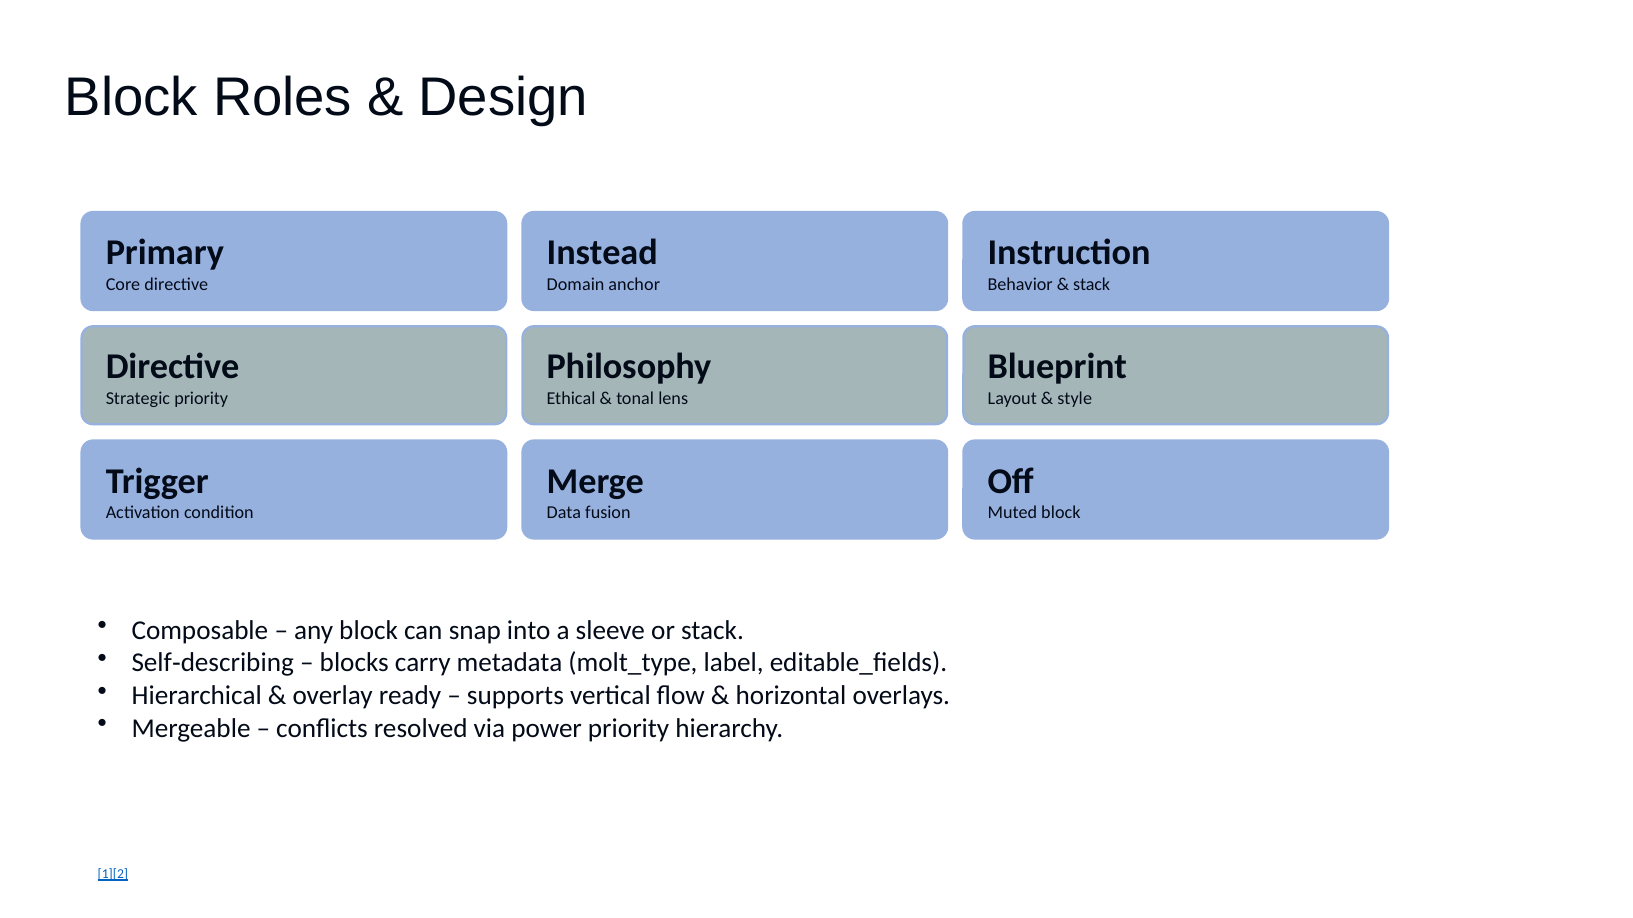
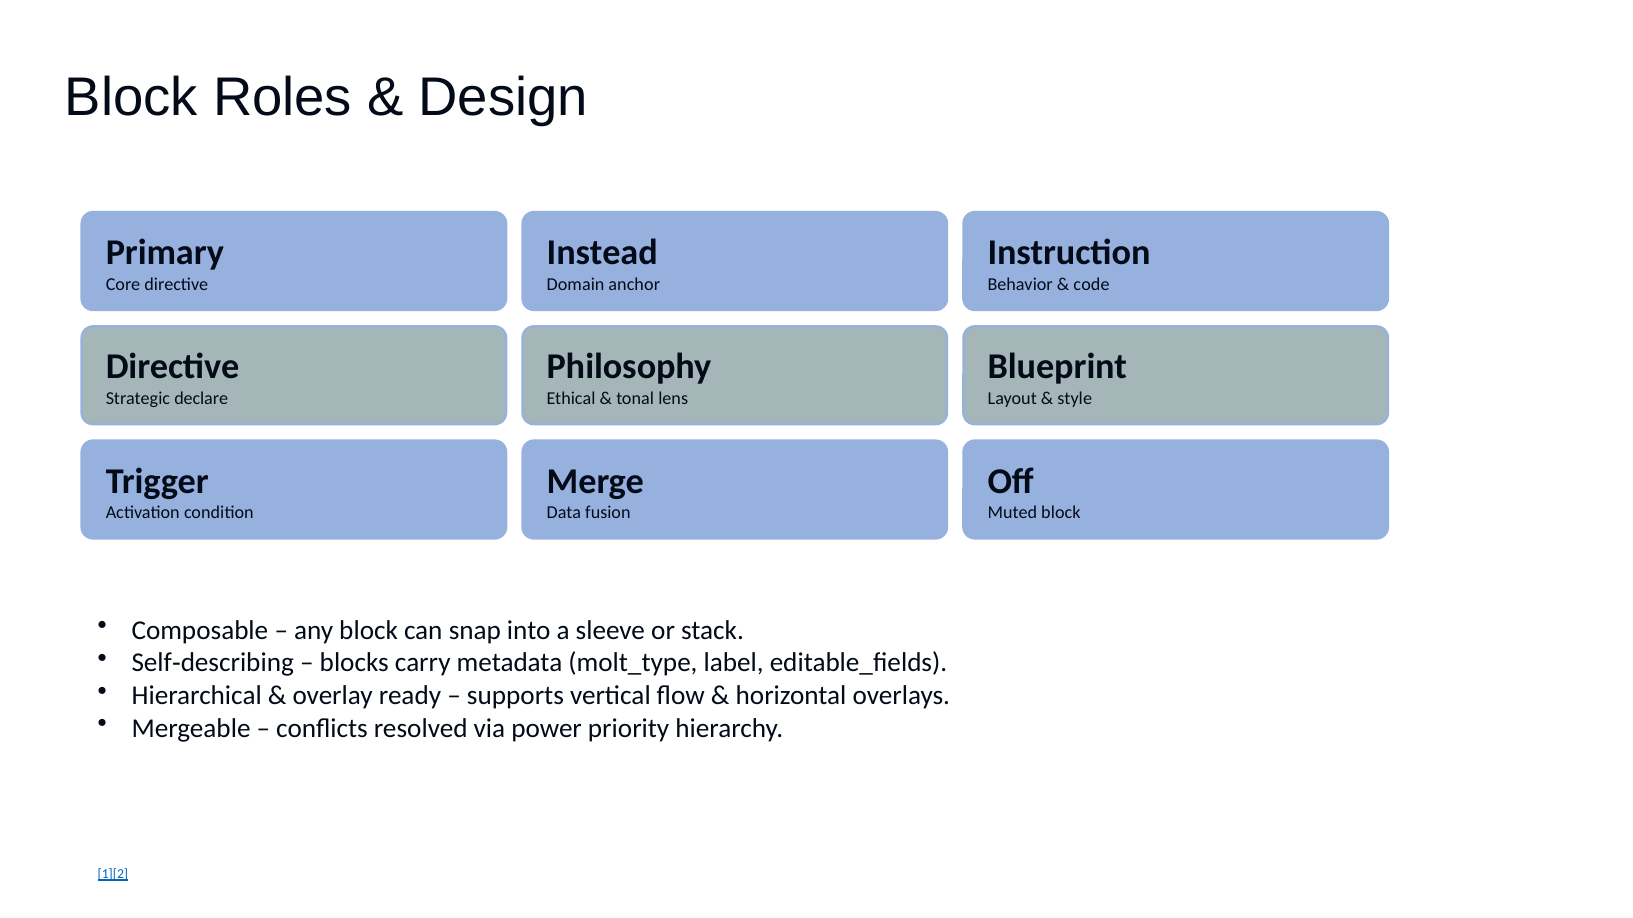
stack at (1092, 284): stack -> code
Strategic priority: priority -> declare
